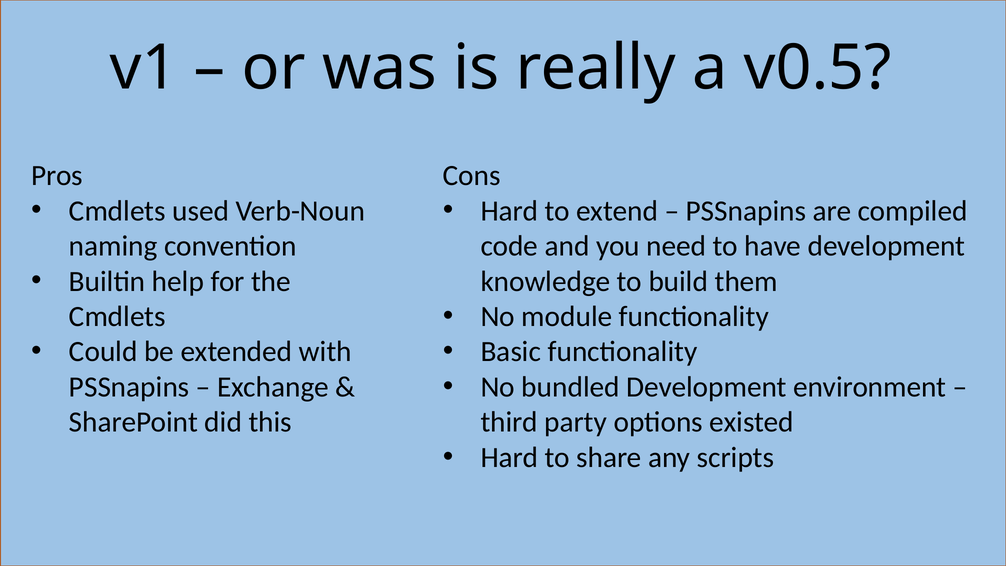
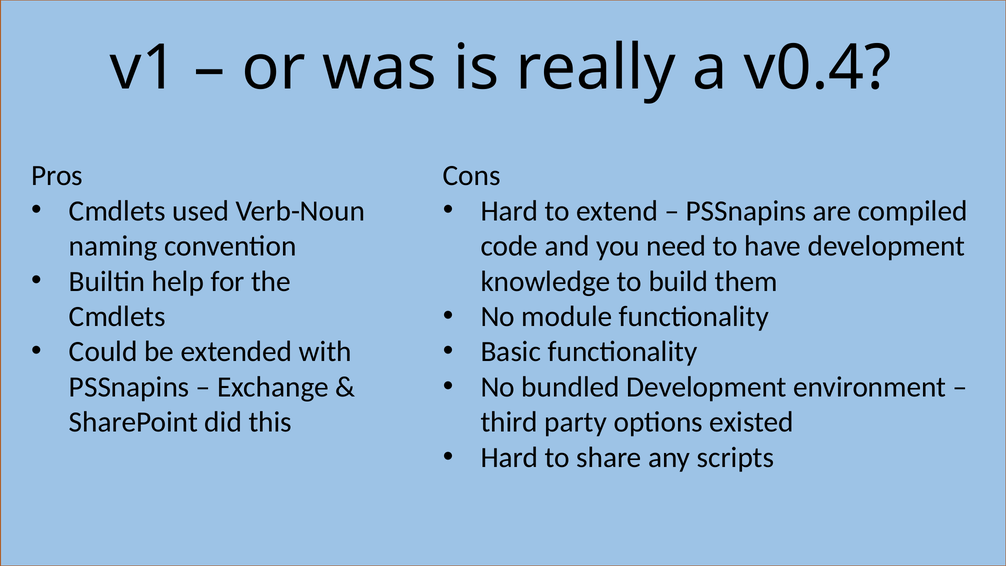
v0.5: v0.5 -> v0.4
